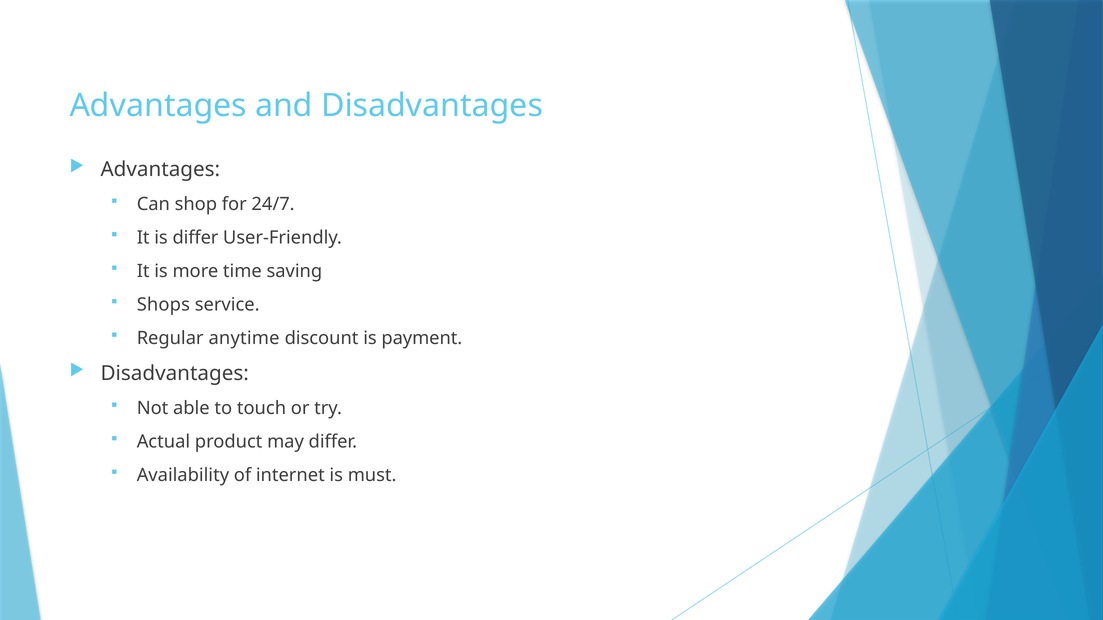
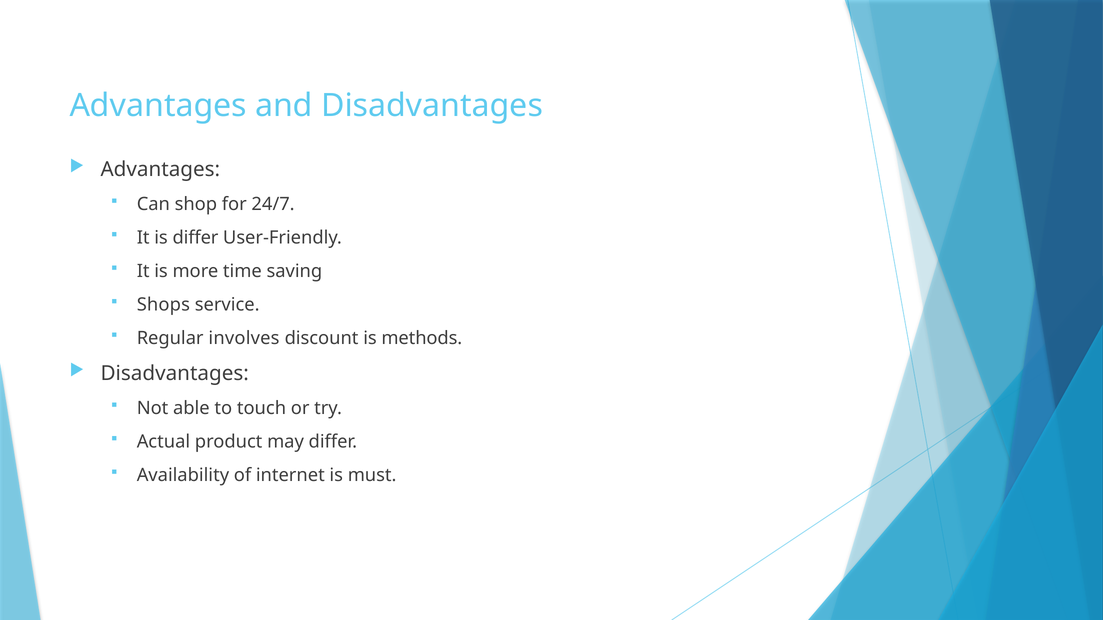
anytime: anytime -> involves
payment: payment -> methods
